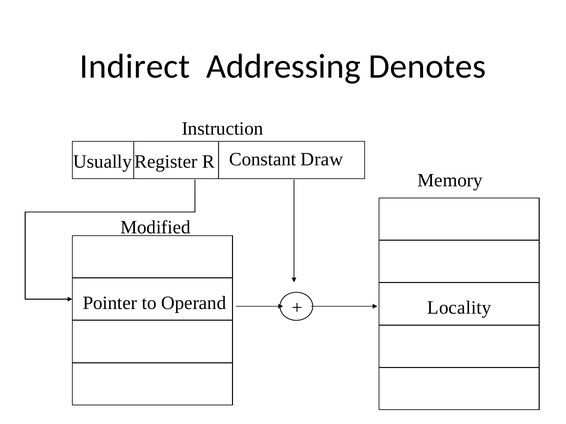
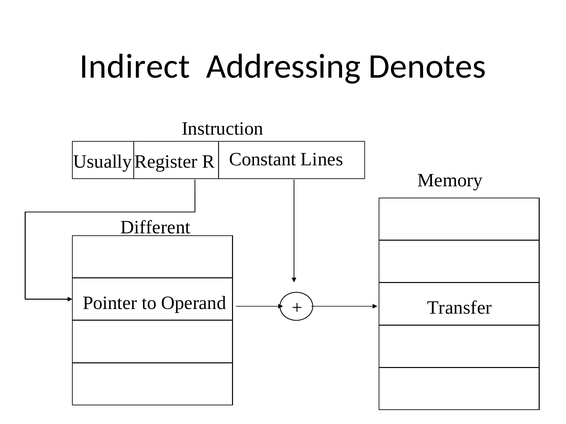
Draw: Draw -> Lines
Modified: Modified -> Different
Locality: Locality -> Transfer
